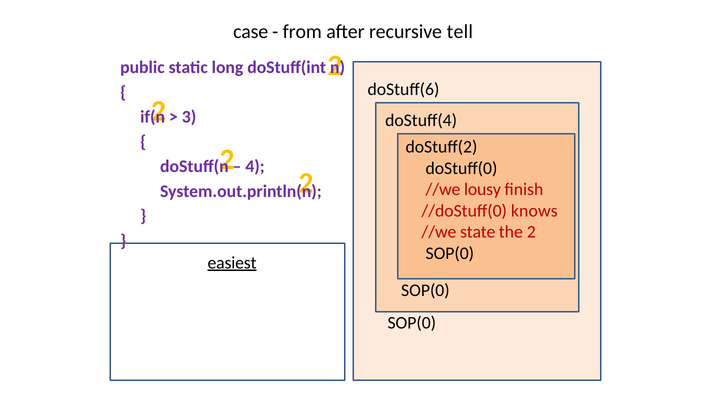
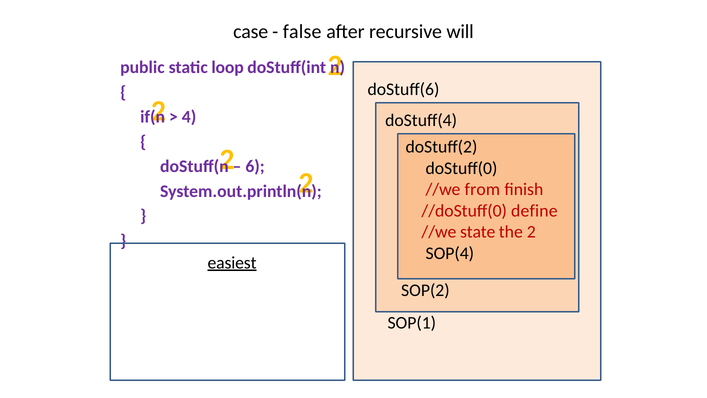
from: from -> false
tell: tell -> will
long: long -> loop
3: 3 -> 4
4: 4 -> 6
lousy: lousy -> from
knows: knows -> define
SOP(0 at (450, 253): SOP(0 -> SOP(4
SOP(0 at (425, 290): SOP(0 -> SOP(2
SOP(0 at (412, 323): SOP(0 -> SOP(1
